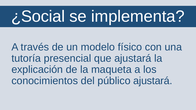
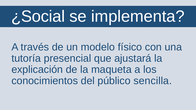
público ajustará: ajustará -> sencilla
